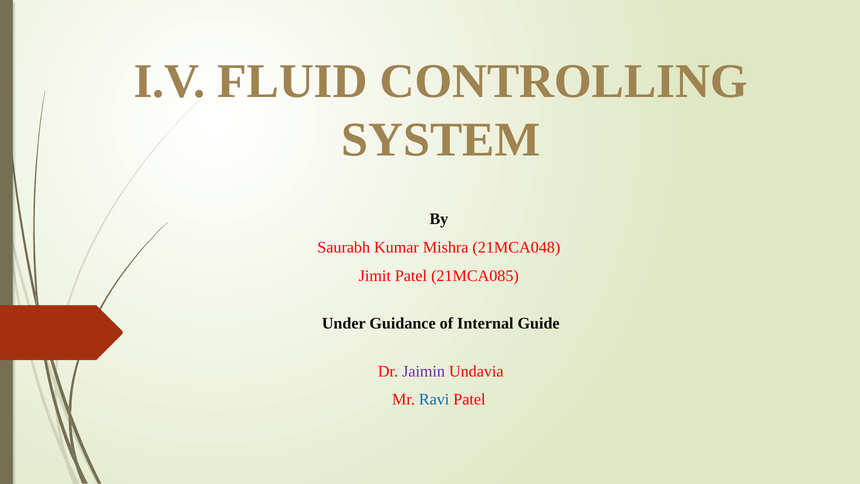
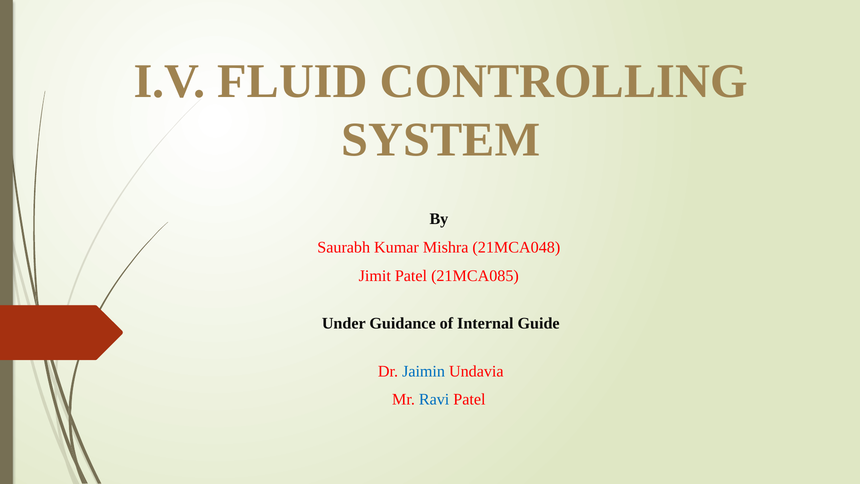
Jaimin colour: purple -> blue
